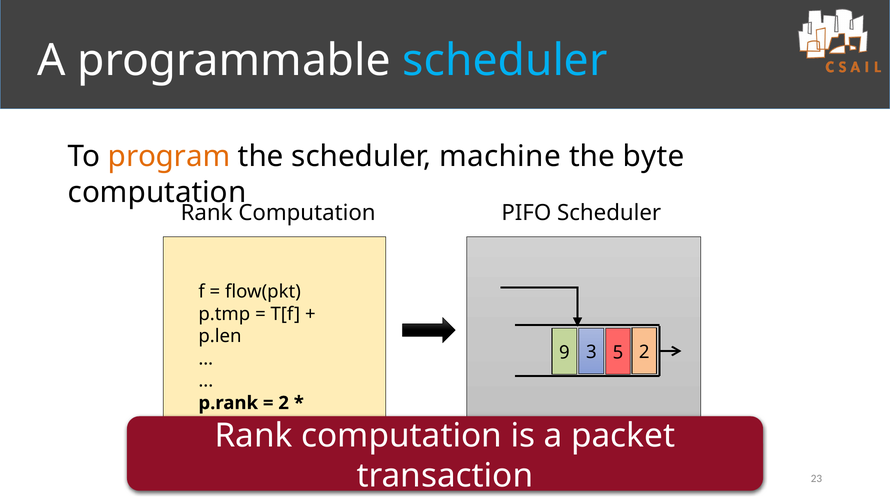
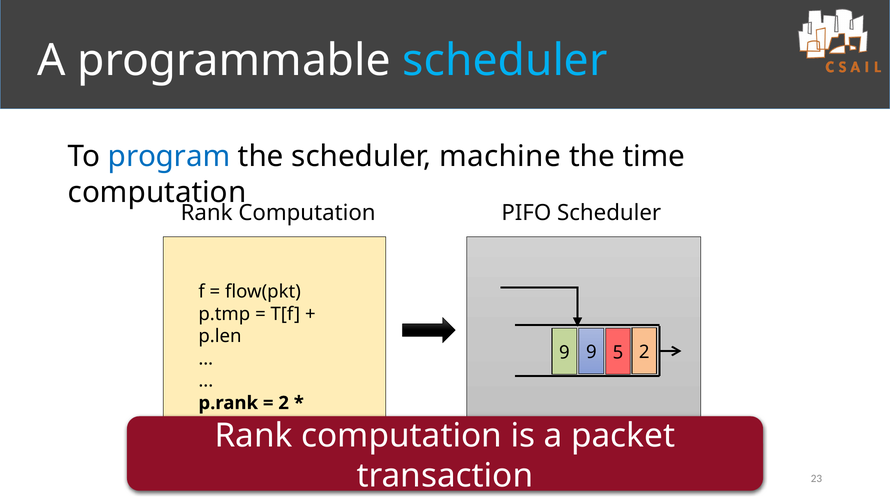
program colour: orange -> blue
byte: byte -> time
9 3: 3 -> 9
